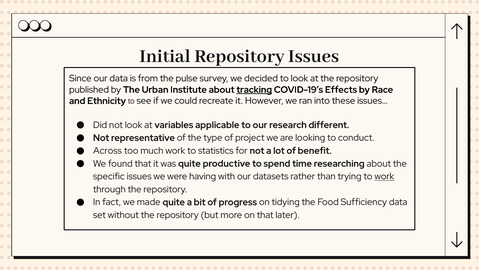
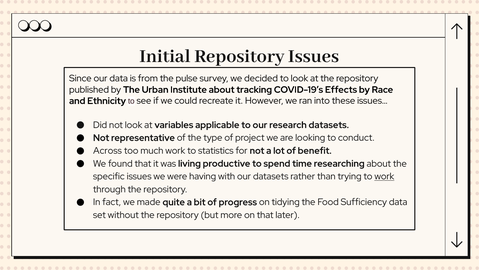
tracking underline: present -> none
research different: different -> datasets
was quite: quite -> living
